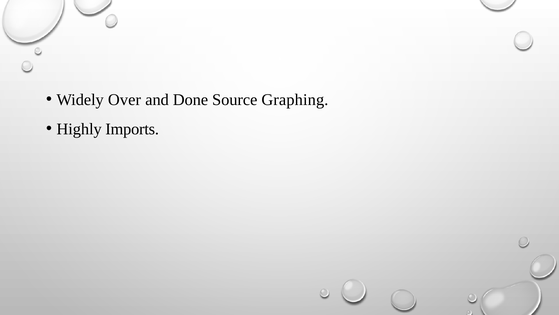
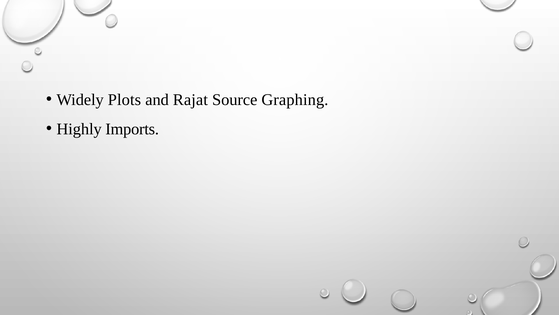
Over: Over -> Plots
Done: Done -> Rajat
